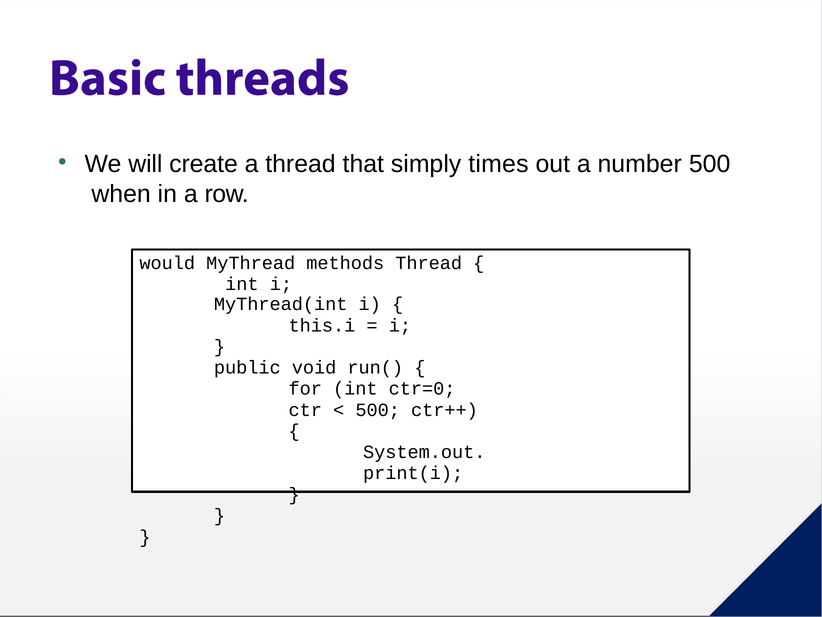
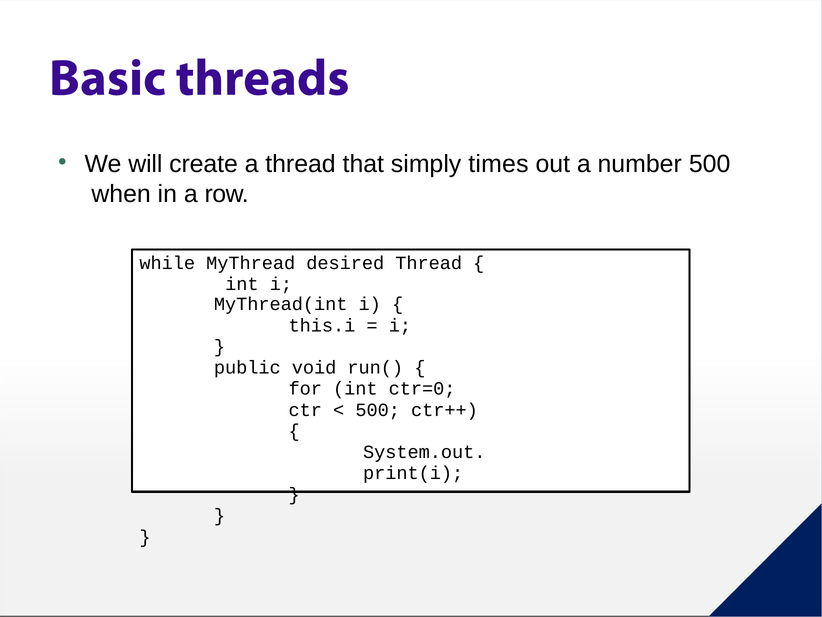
would: would -> while
methods: methods -> desired
